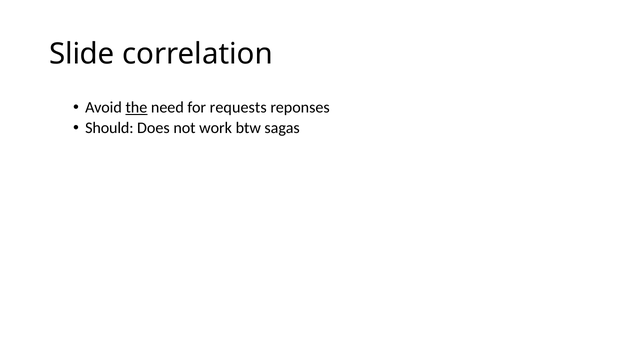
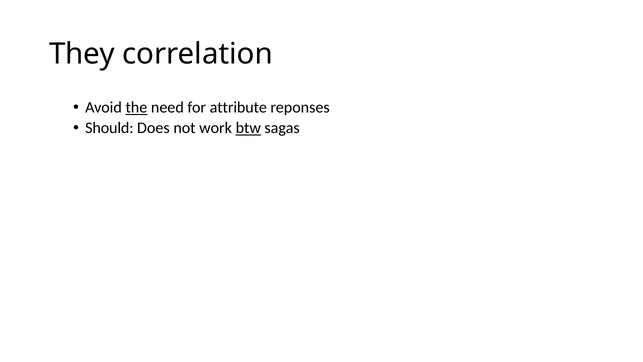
Slide: Slide -> They
requests: requests -> attribute
btw underline: none -> present
